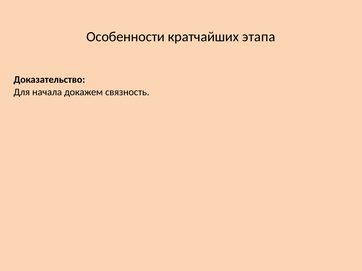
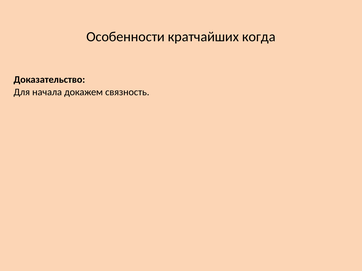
этапа: этапа -> когда
